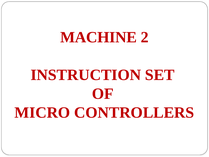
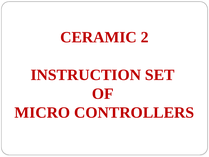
MACHINE: MACHINE -> CERAMIC
